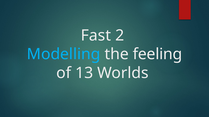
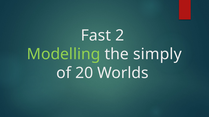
Modelling colour: light blue -> light green
feeling: feeling -> simply
13: 13 -> 20
